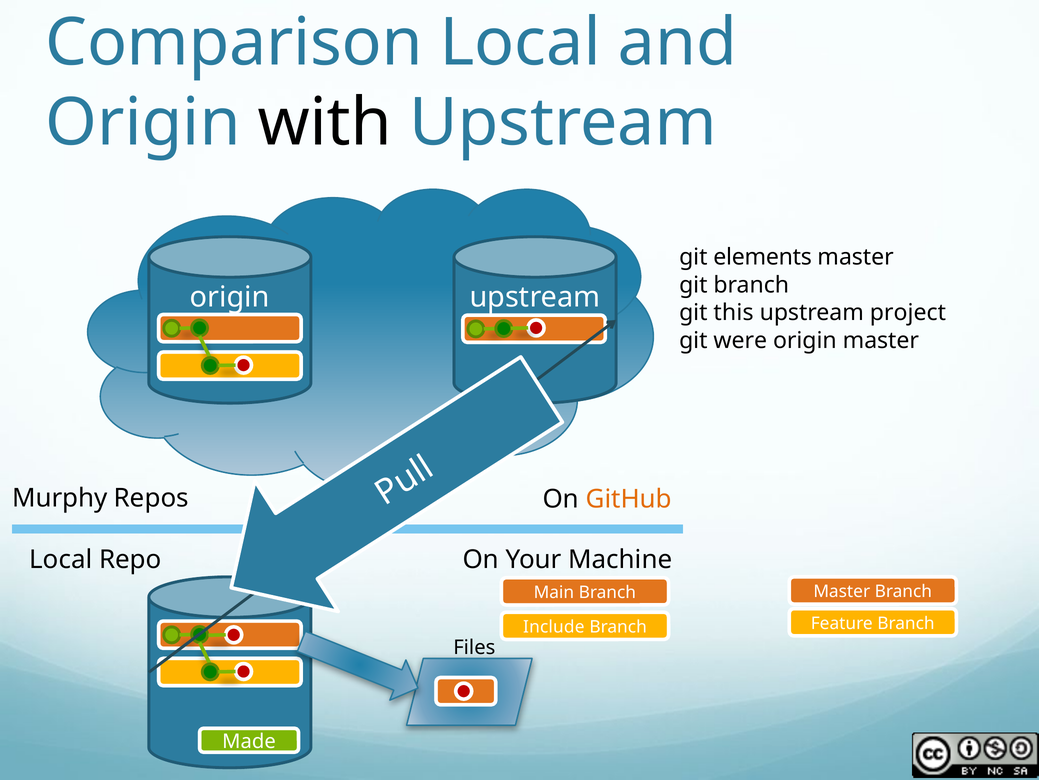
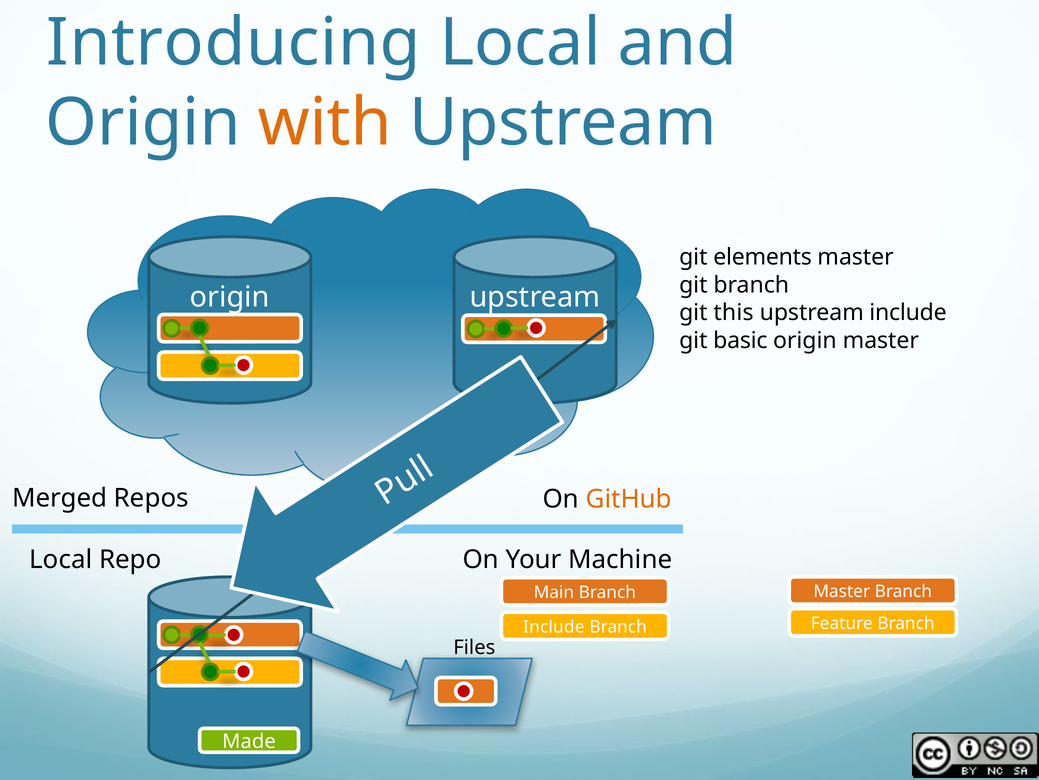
Comparison: Comparison -> Introducing
with colour: black -> orange
upstream project: project -> include
were: were -> basic
Murphy: Murphy -> Merged
